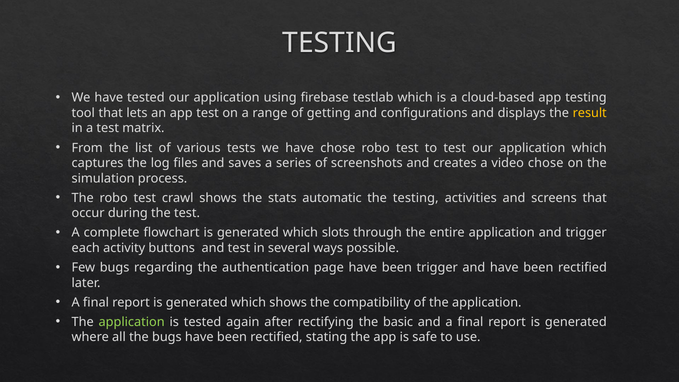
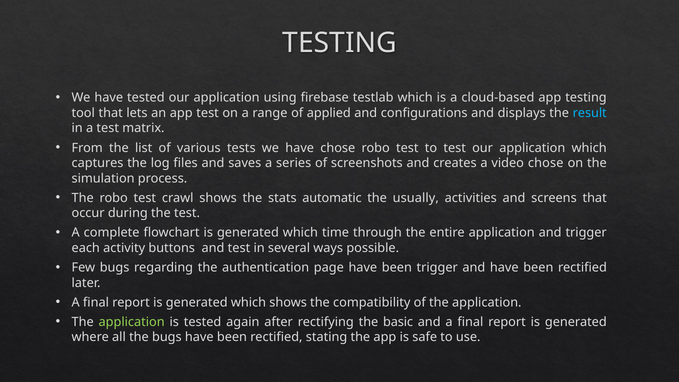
getting: getting -> applied
result colour: yellow -> light blue
the testing: testing -> usually
slots: slots -> time
